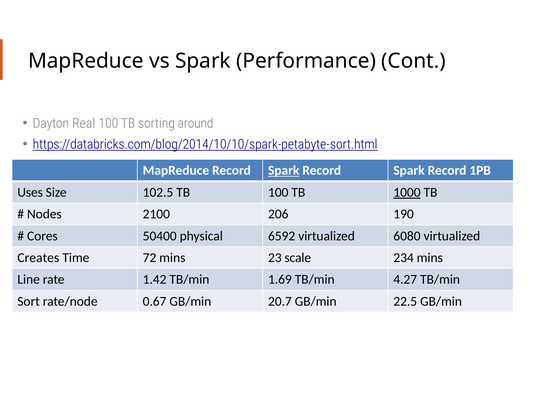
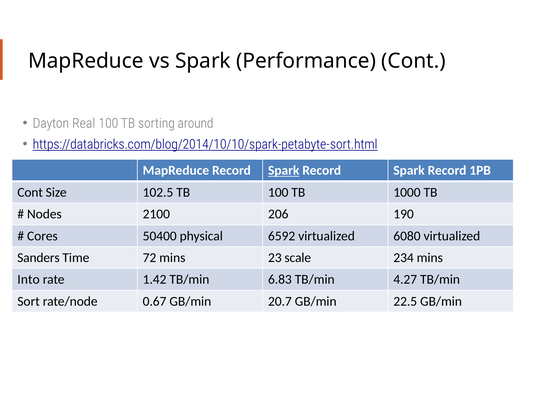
Uses at (30, 192): Uses -> Cont
1000 underline: present -> none
Creates: Creates -> Sanders
Line: Line -> Into
1.69: 1.69 -> 6.83
